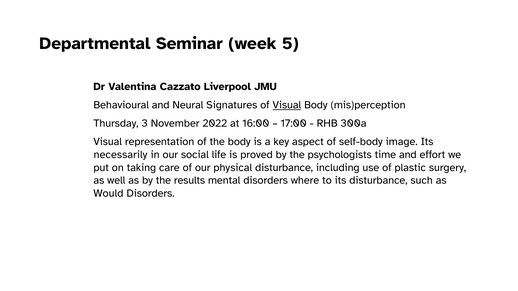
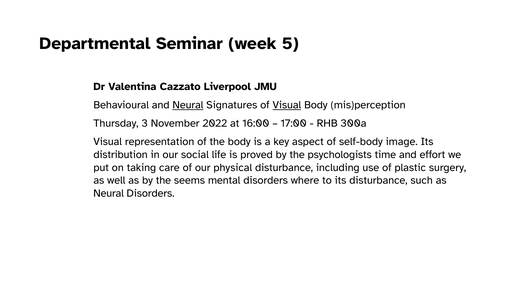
Neural at (188, 105) underline: none -> present
necessarily: necessarily -> distribution
results: results -> seems
Would at (108, 194): Would -> Neural
